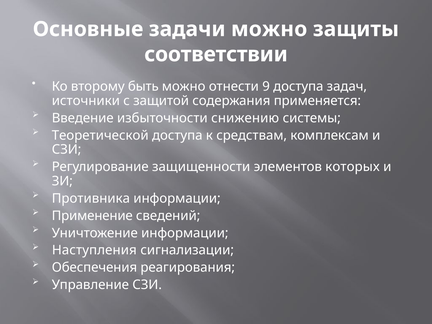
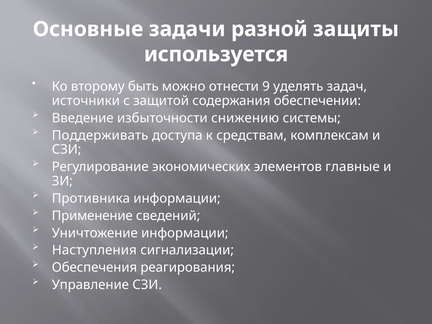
задачи можно: можно -> разной
соответствии: соответствии -> используется
9 доступа: доступа -> уделять
применяется: применяется -> обеспечении
Теоретической: Теоретической -> Поддерживать
защищенности: защищенности -> экономических
которых: которых -> главные
